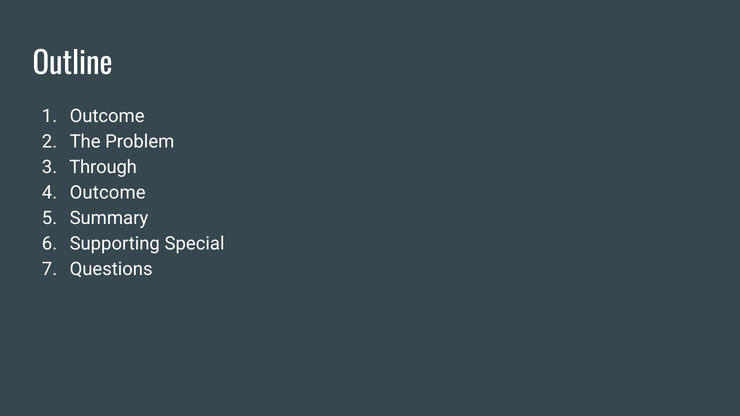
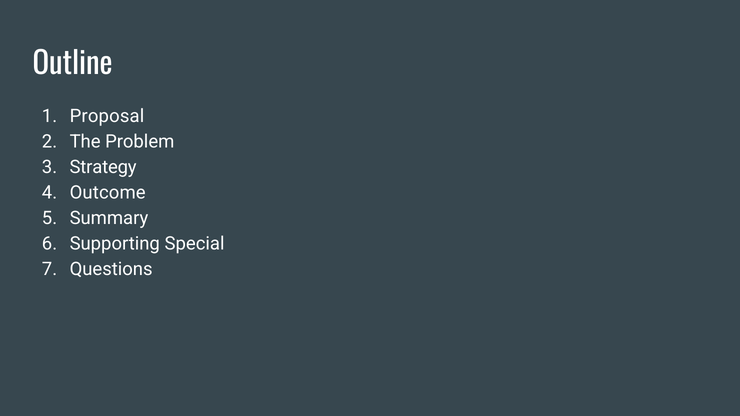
Outcome at (107, 116): Outcome -> Proposal
Through: Through -> Strategy
